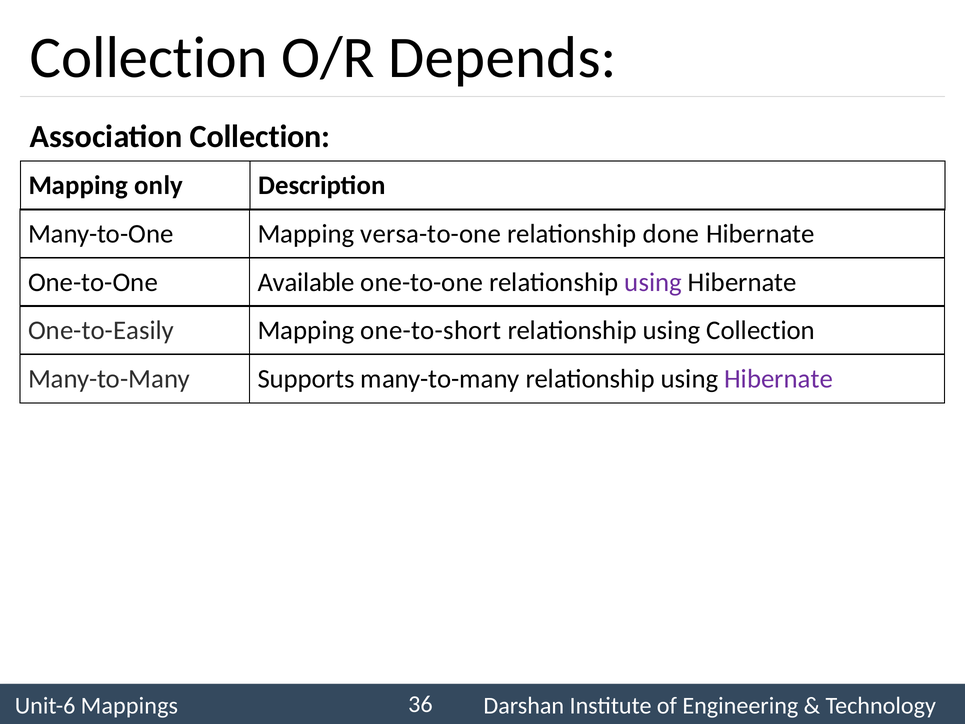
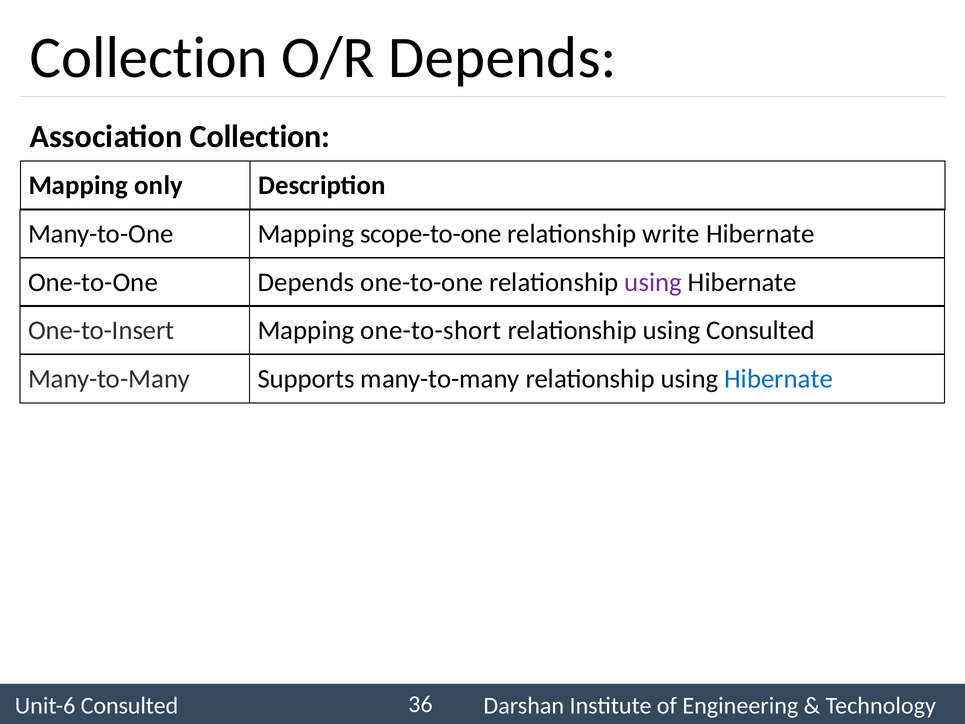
versa-to-one: versa-to-one -> scope-to-one
done: done -> write
One-to-One Available: Available -> Depends
One-to-Easily: One-to-Easily -> One-to-Insert
using Collection: Collection -> Consulted
Hibernate at (779, 379) colour: purple -> blue
Mappings at (129, 705): Mappings -> Consulted
